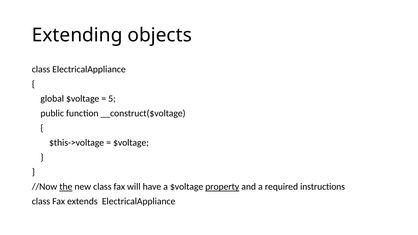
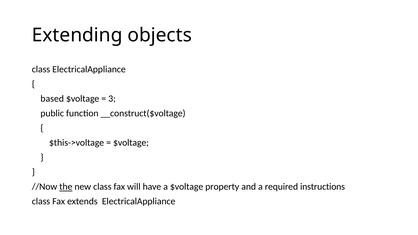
global: global -> based
5: 5 -> 3
property underline: present -> none
